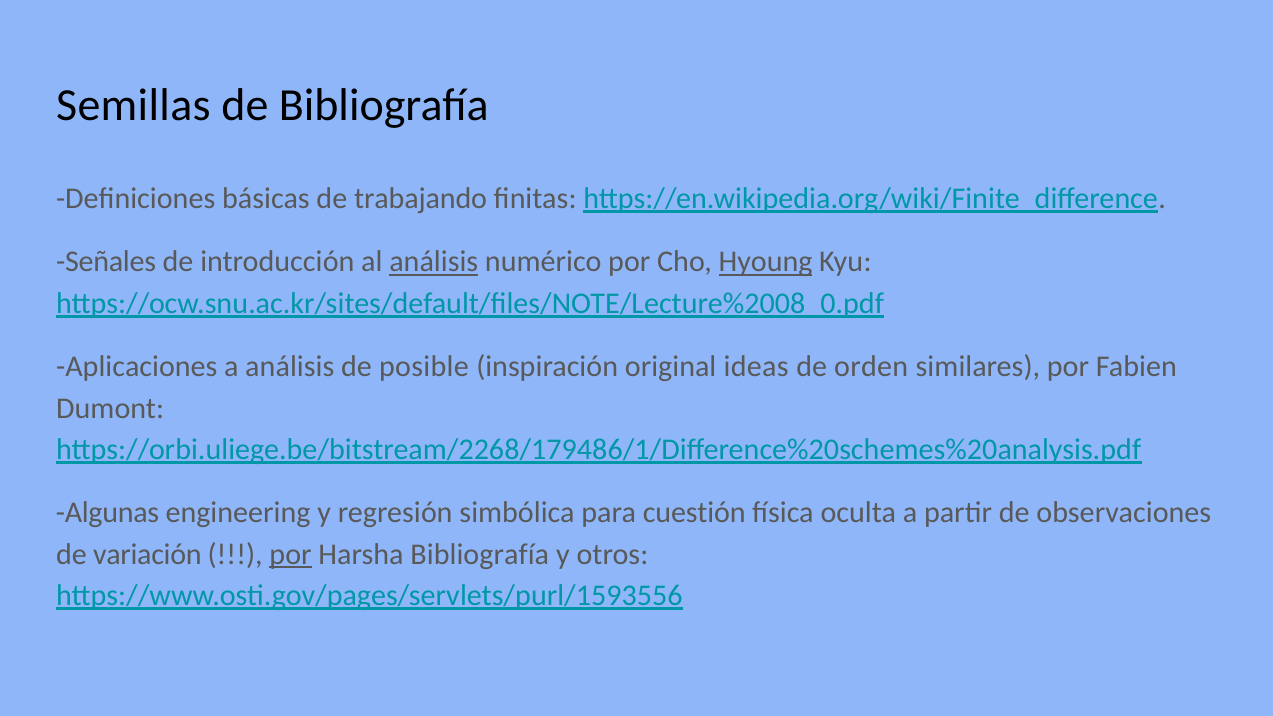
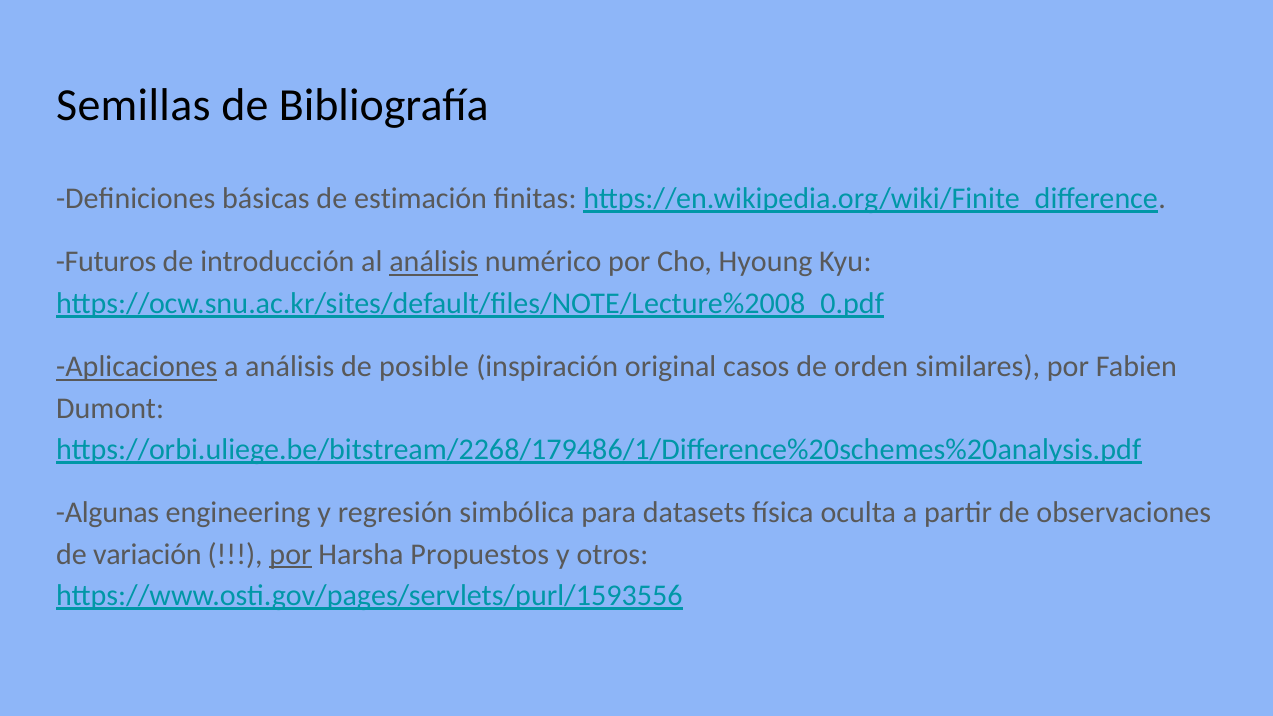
trabajando: trabajando -> estimación
Señales: Señales -> Futuros
Hyoung underline: present -> none
Aplicaciones underline: none -> present
ideas: ideas -> casos
cuestión: cuestión -> datasets
Harsha Bibliografía: Bibliografía -> Propuestos
